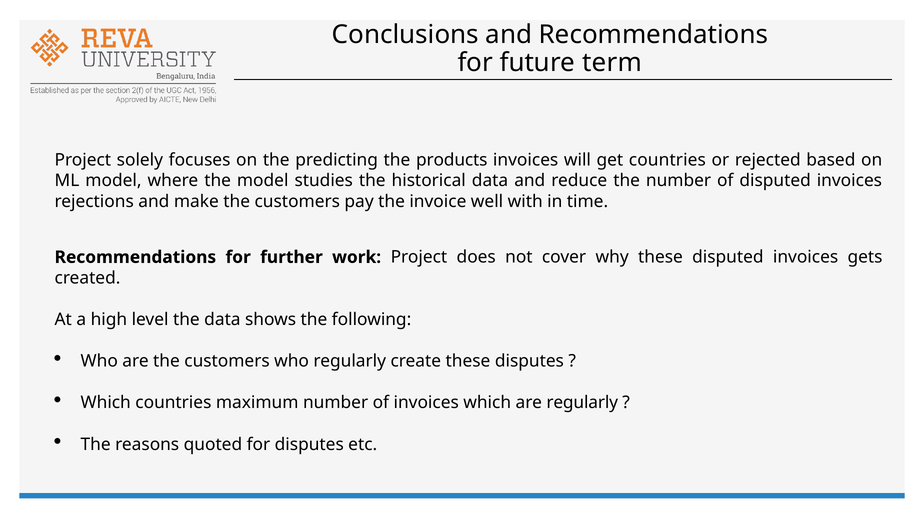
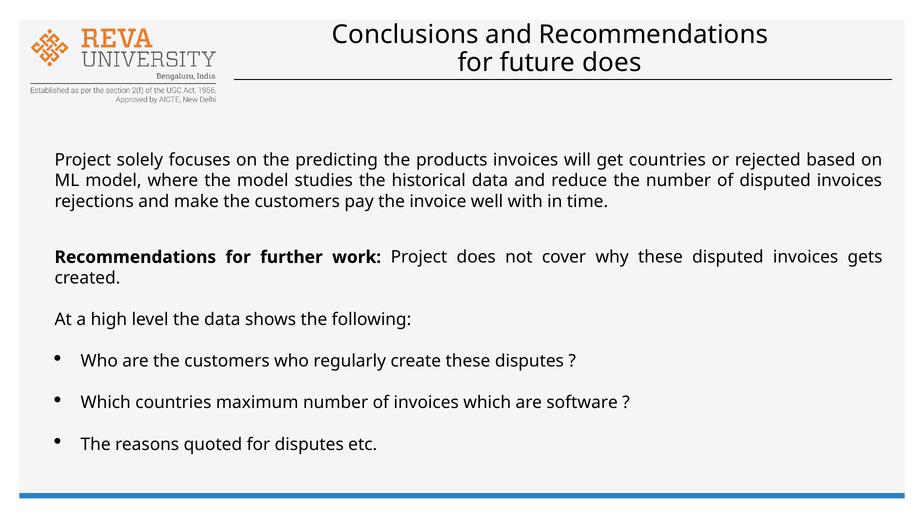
future term: term -> does
are regularly: regularly -> software
